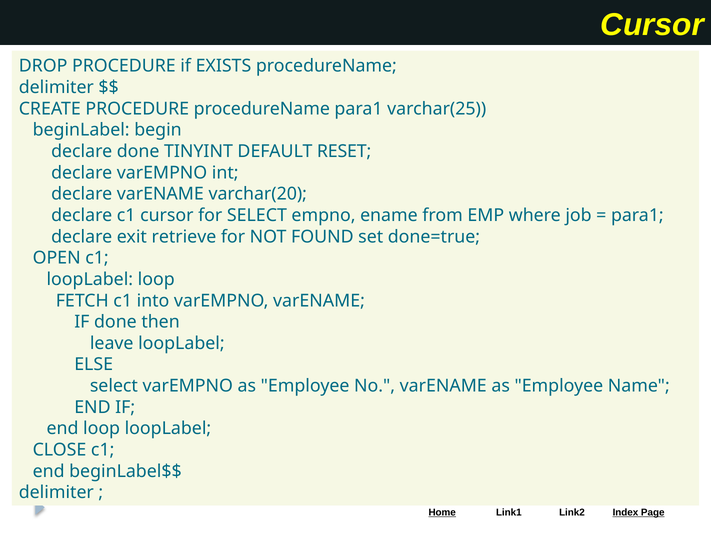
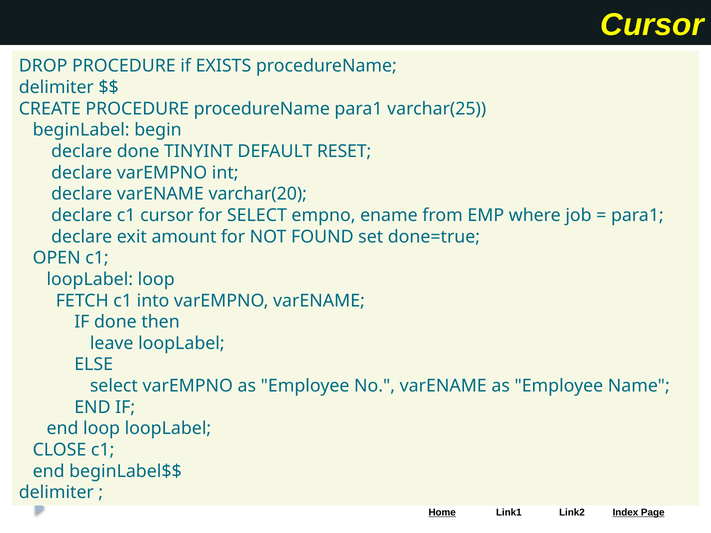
retrieve: retrieve -> amount
